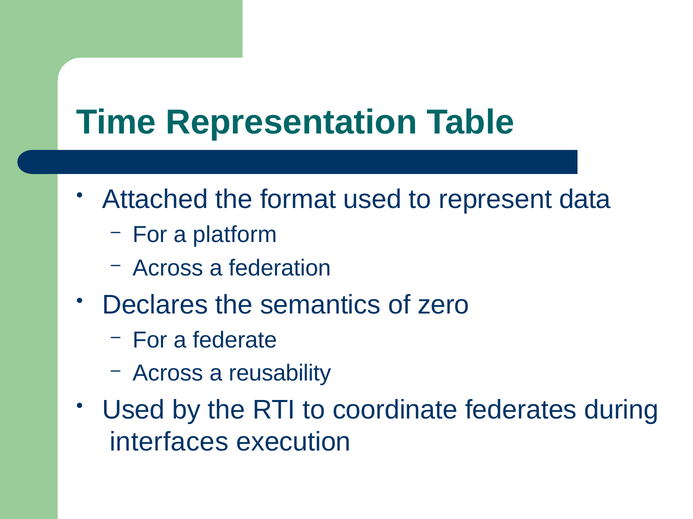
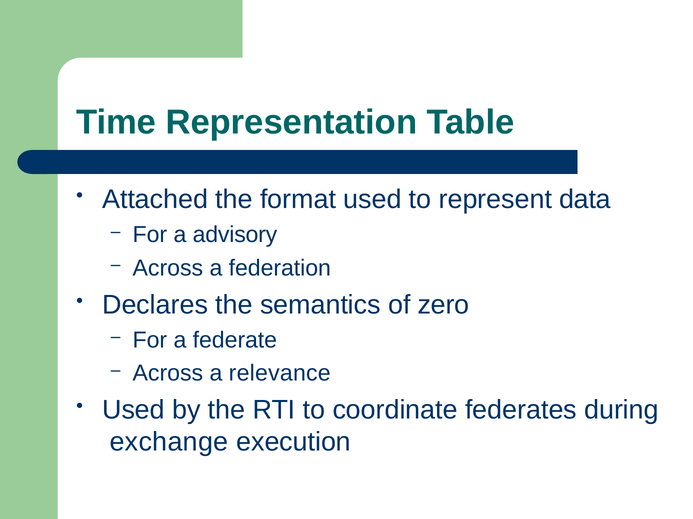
platform: platform -> advisory
reusability: reusability -> relevance
interfaces: interfaces -> exchange
